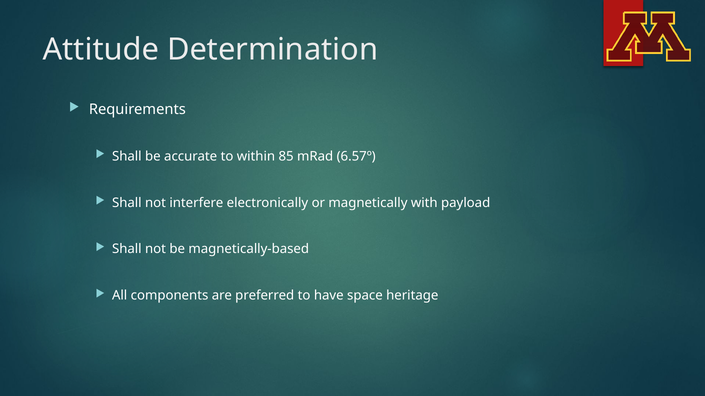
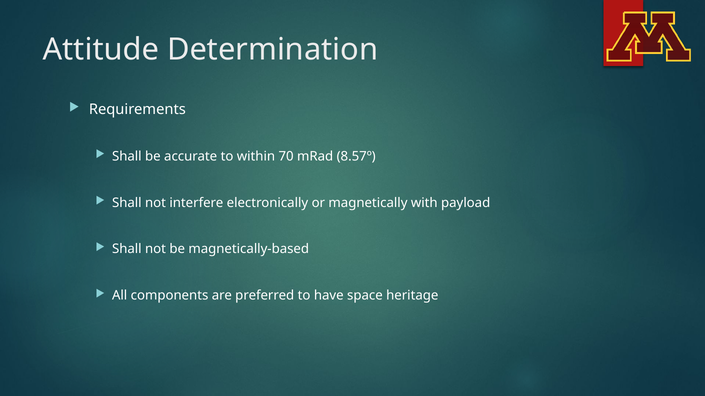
85: 85 -> 70
6.57º: 6.57º -> 8.57º
